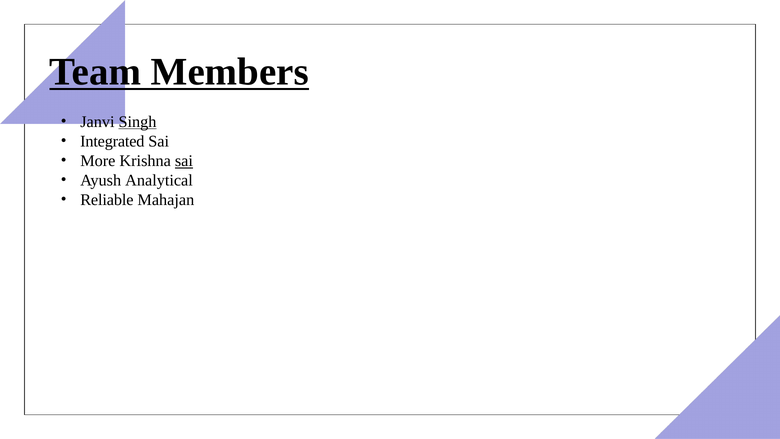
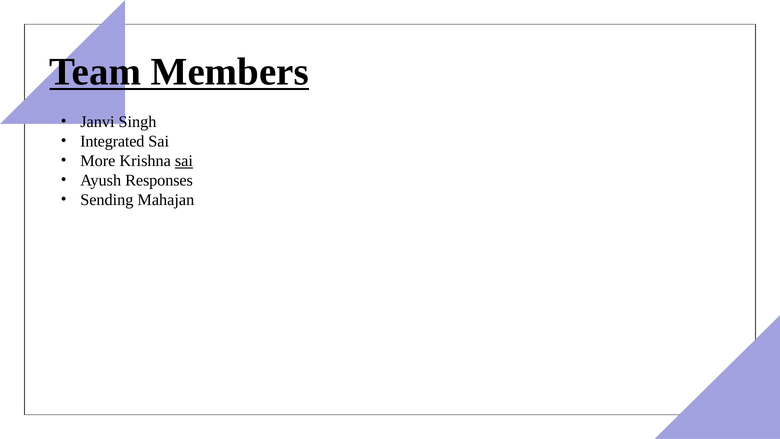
Singh underline: present -> none
Analytical: Analytical -> Responses
Reliable: Reliable -> Sending
